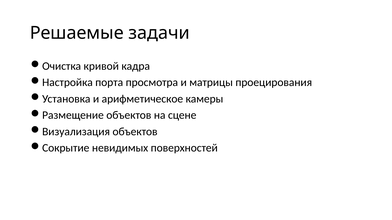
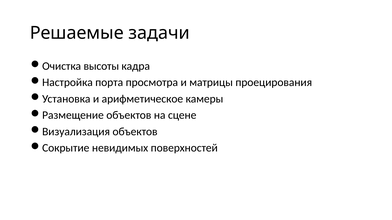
кривой: кривой -> высоты
